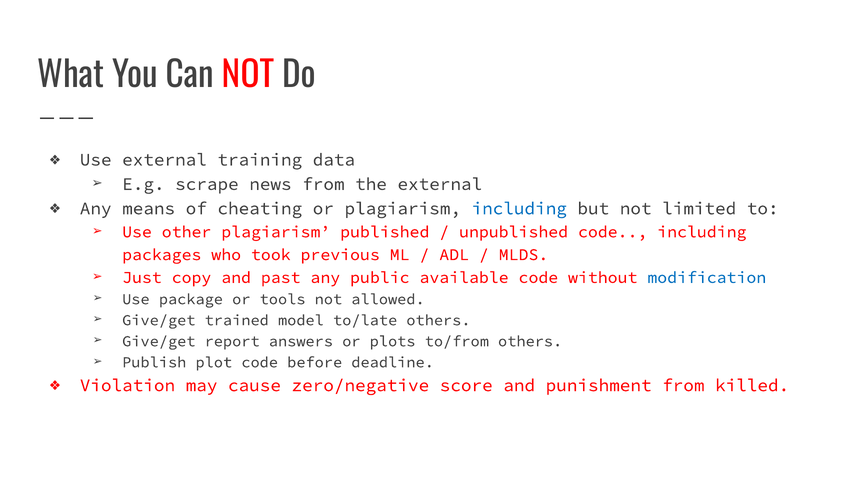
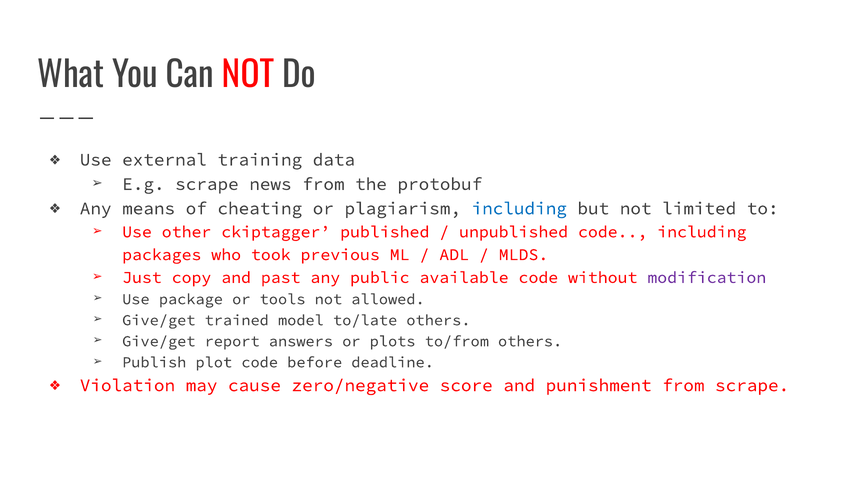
the external: external -> protobuf
other plagiarism: plagiarism -> ckiptagger
modification colour: blue -> purple
from killed: killed -> scrape
